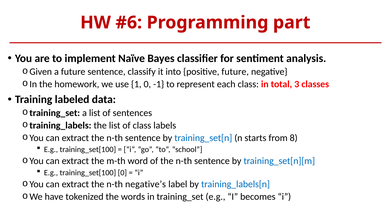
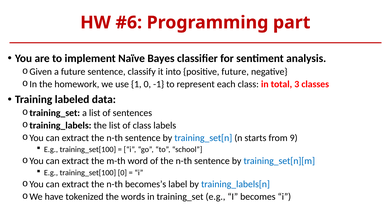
8: 8 -> 9
negative’s: negative’s -> becomes’s
